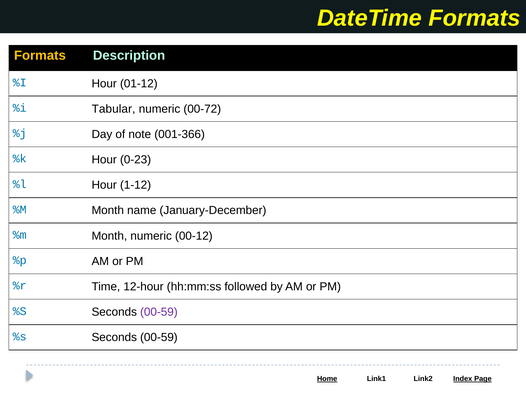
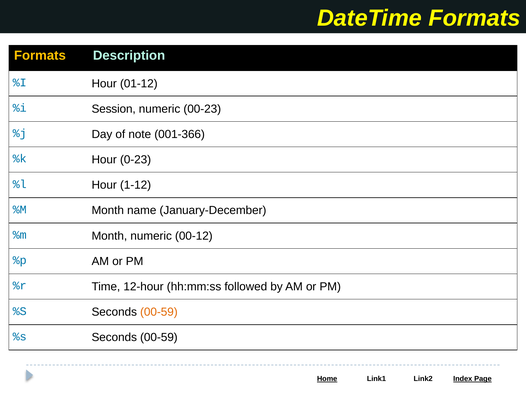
Tabular: Tabular -> Session
00-72: 00-72 -> 00-23
00-59 at (159, 312) colour: purple -> orange
